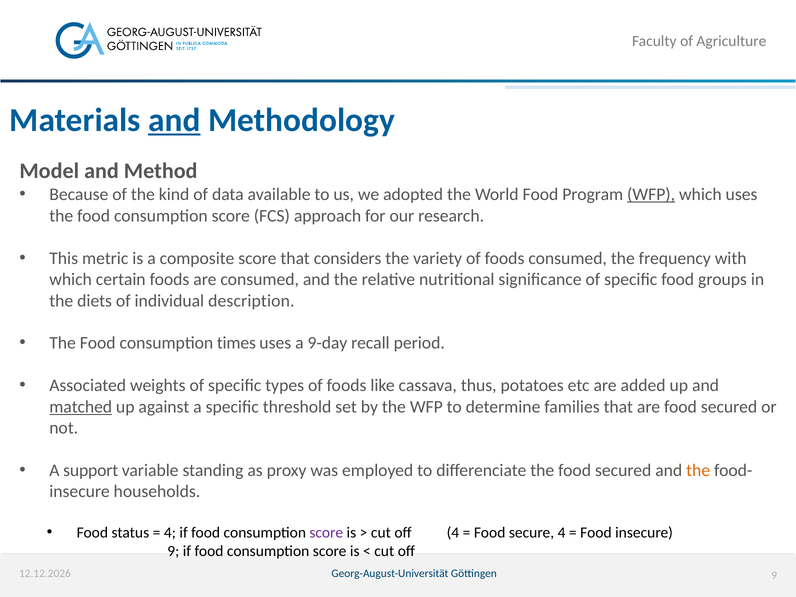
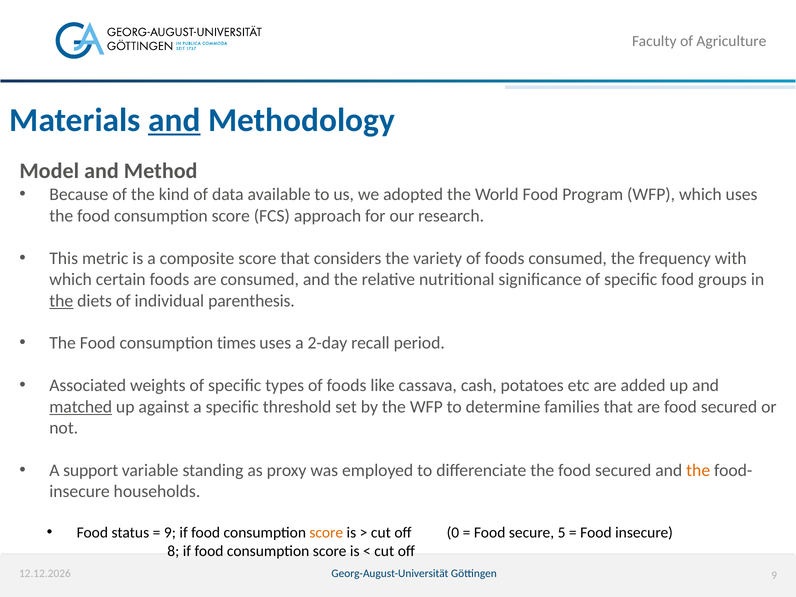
WFP at (651, 195) underline: present -> none
the at (61, 301) underline: none -> present
description: description -> parenthesis
9-day: 9-day -> 2-day
thus: thus -> cash
4 at (170, 533): 4 -> 9
score at (326, 533) colour: purple -> orange
off 4: 4 -> 0
secure 4: 4 -> 5
9 at (173, 551): 9 -> 8
